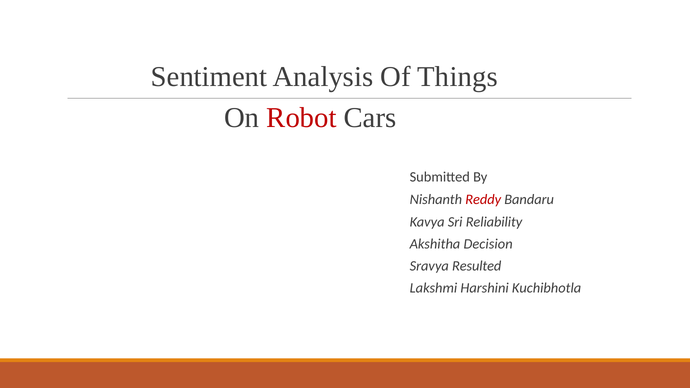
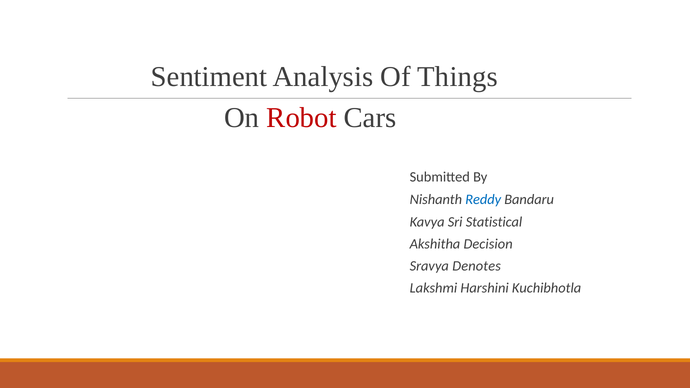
Reddy colour: red -> blue
Reliability: Reliability -> Statistical
Resulted: Resulted -> Denotes
